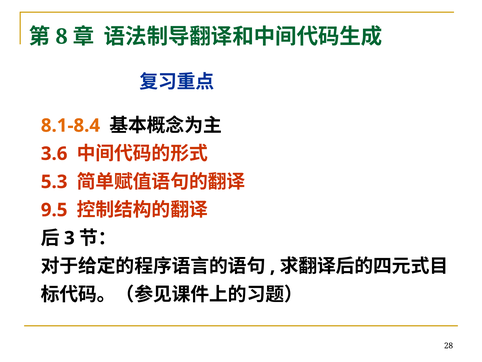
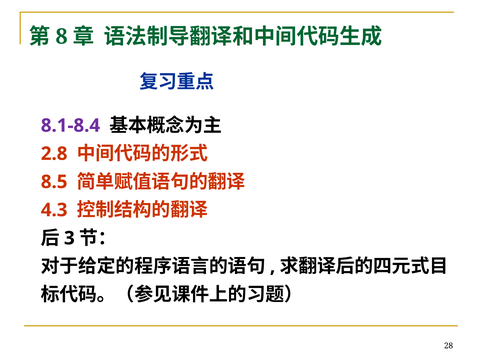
8.1-8.4 colour: orange -> purple
3.6: 3.6 -> 2.8
5.3: 5.3 -> 8.5
9.5: 9.5 -> 4.3
